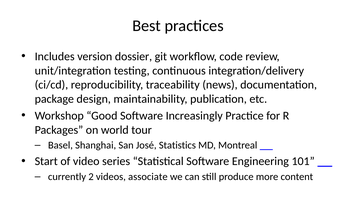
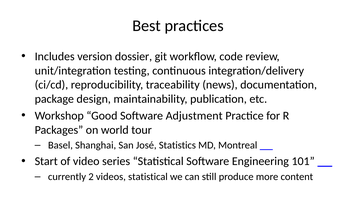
Increasingly: Increasingly -> Adjustment
videos associate: associate -> statistical
